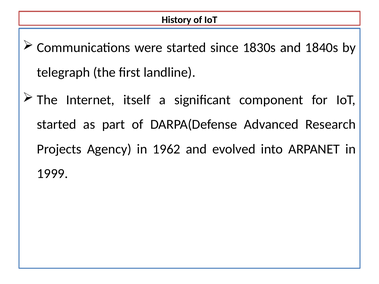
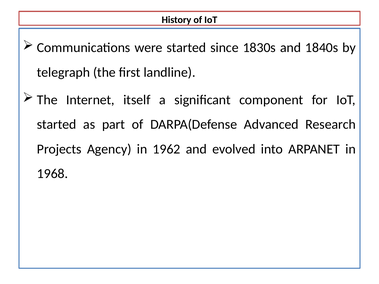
1999: 1999 -> 1968
